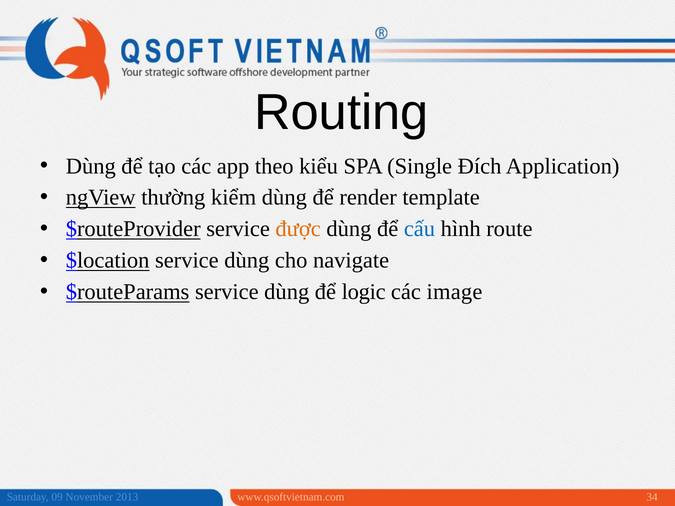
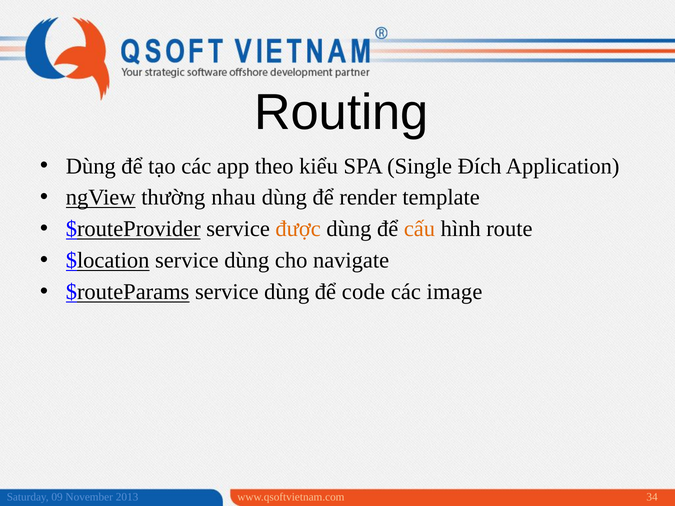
kiểm: kiểm -> nhau
cấu colour: blue -> orange
logic: logic -> code
